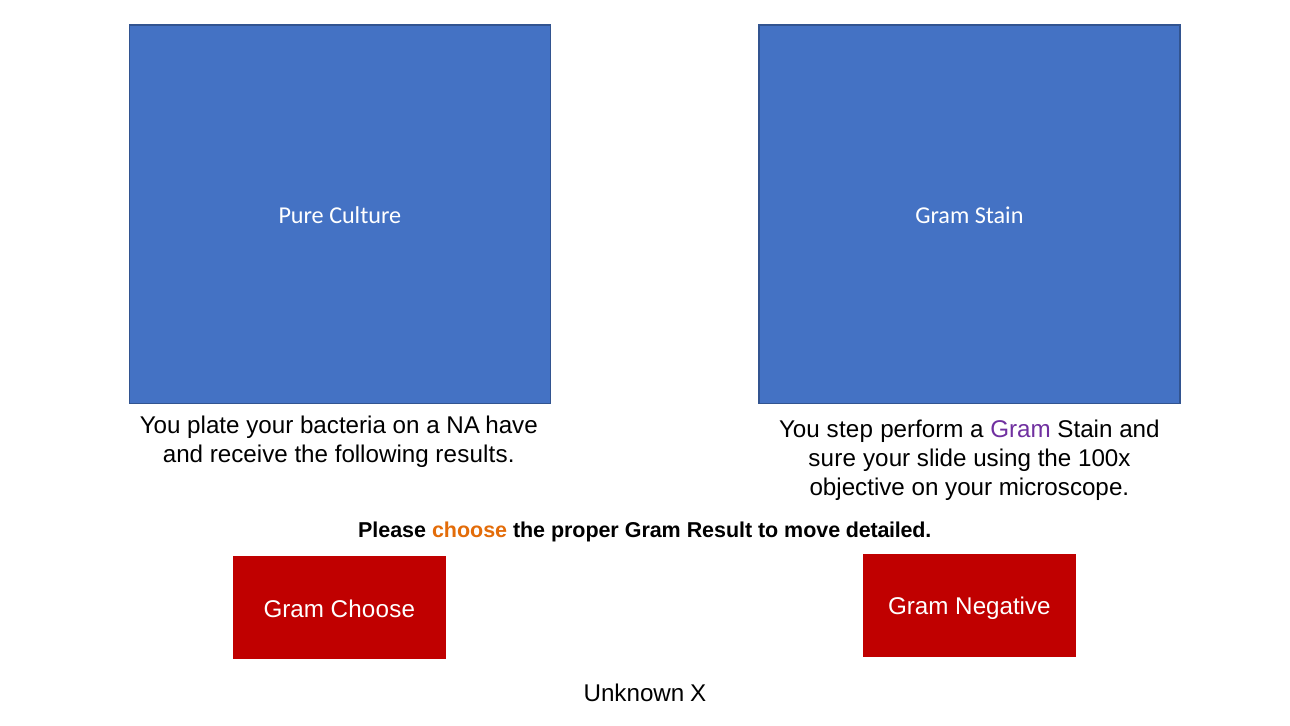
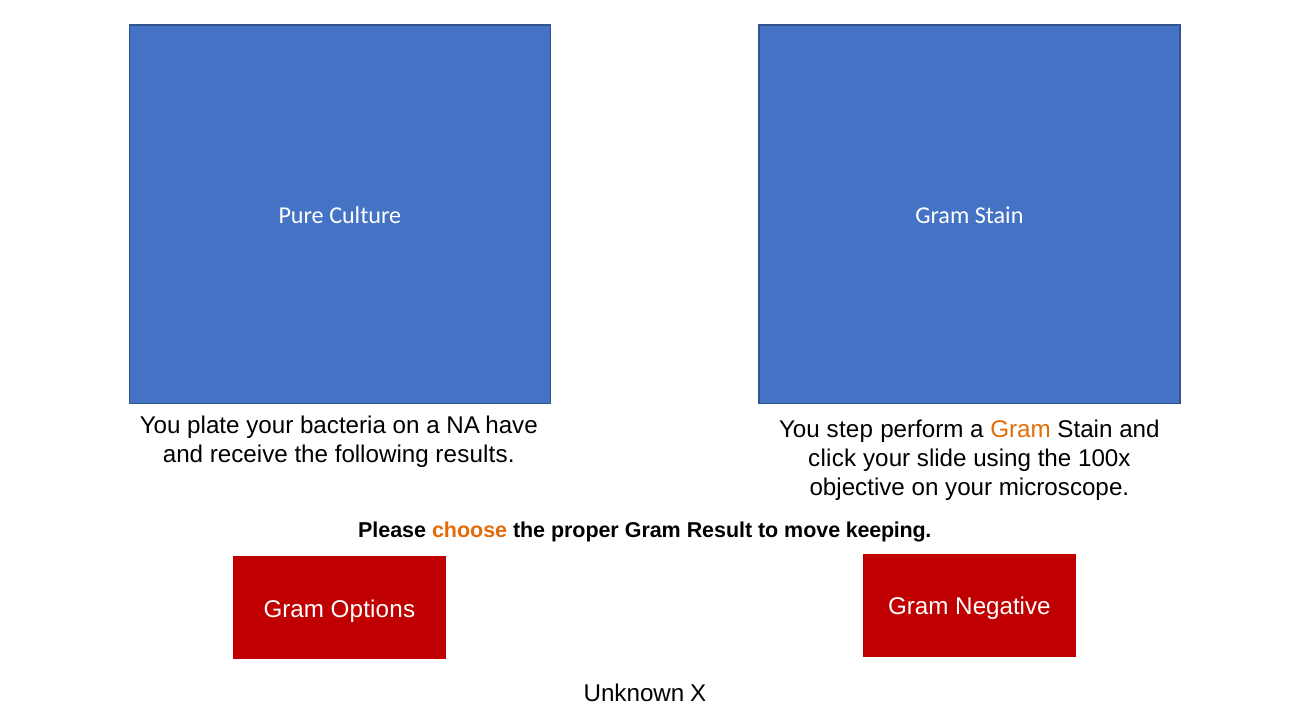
Gram at (1021, 430) colour: purple -> orange
sure: sure -> click
detailed: detailed -> keeping
Gram Choose: Choose -> Options
